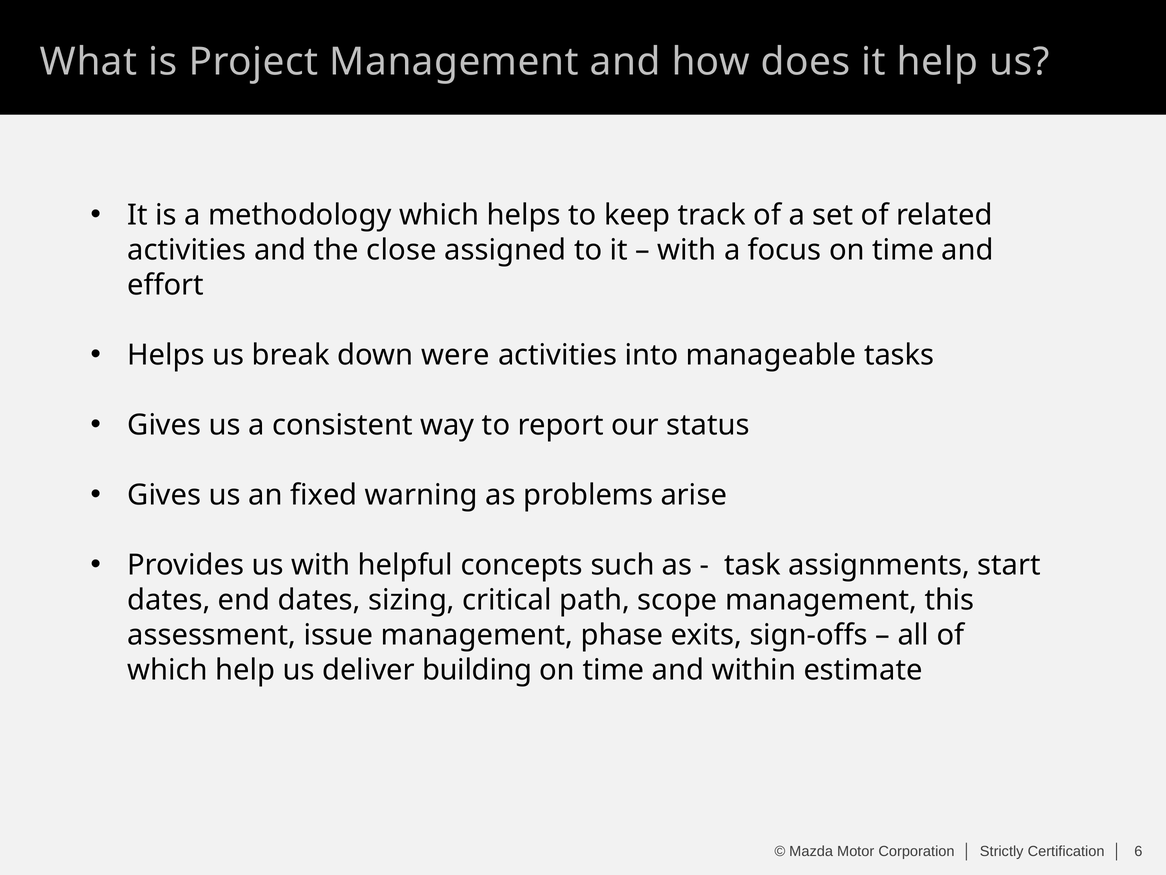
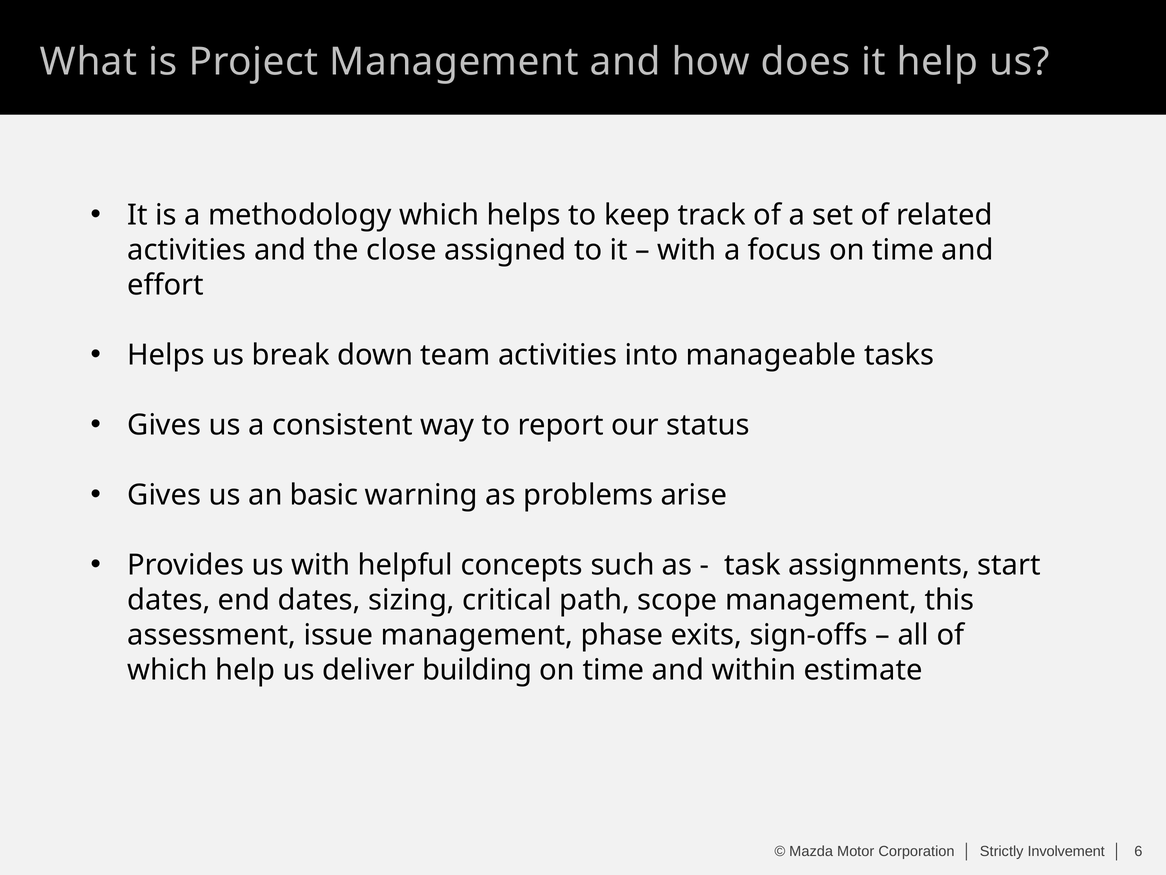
were: were -> team
fixed: fixed -> basic
Certification: Certification -> Involvement
